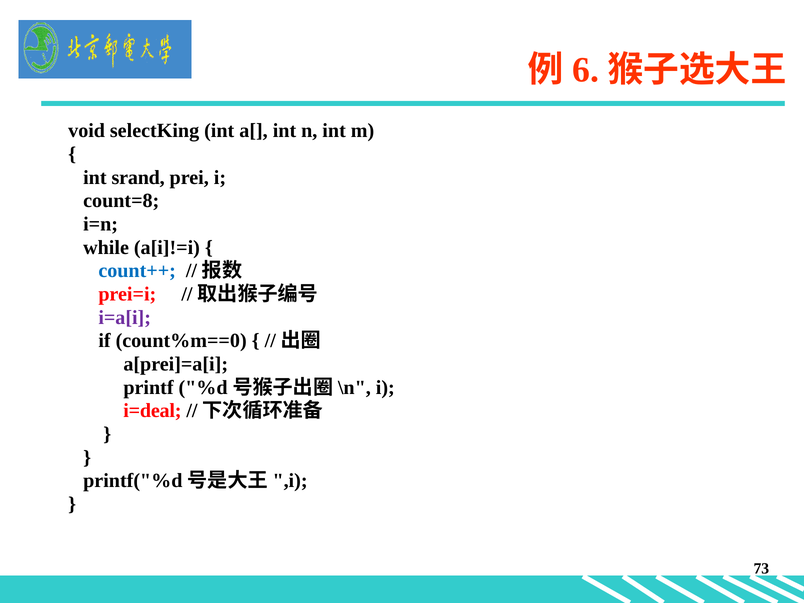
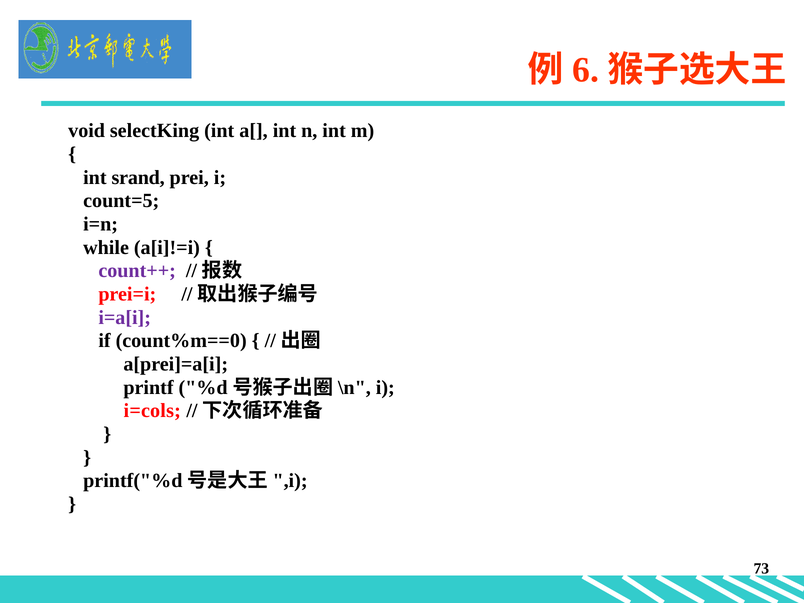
count=8: count=8 -> count=5
count++ colour: blue -> purple
i=deal: i=deal -> i=cols
